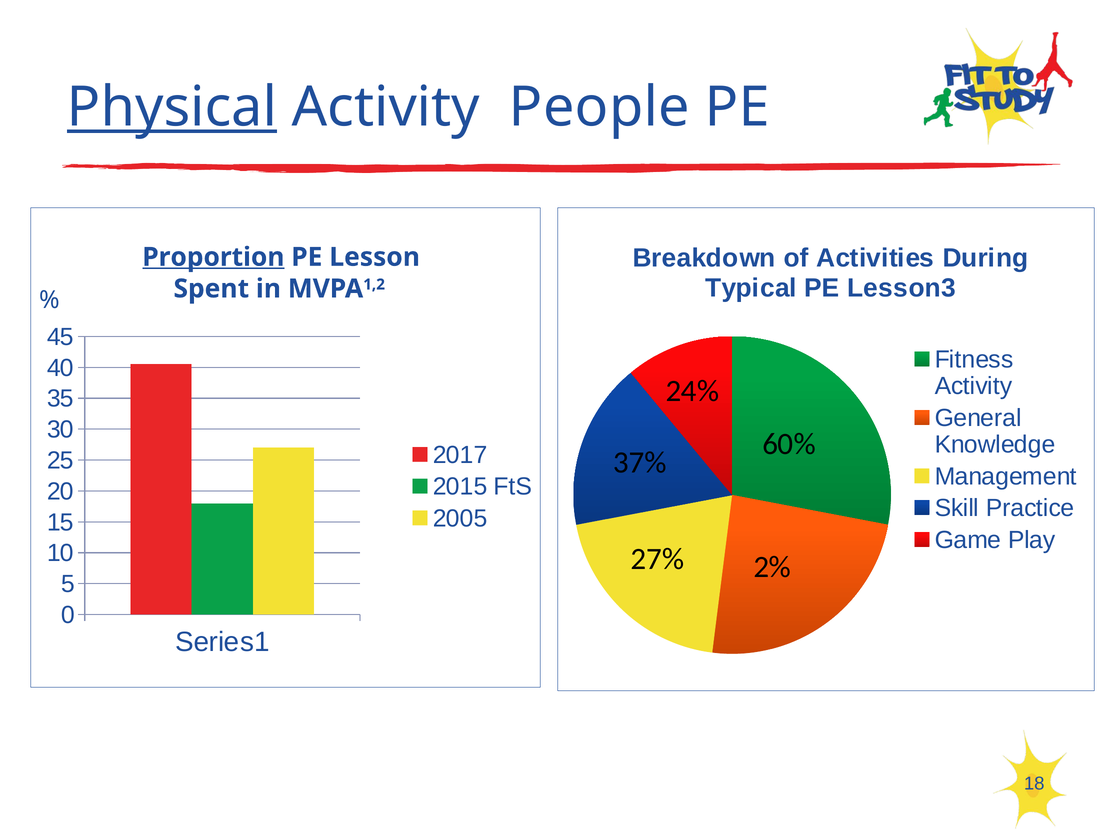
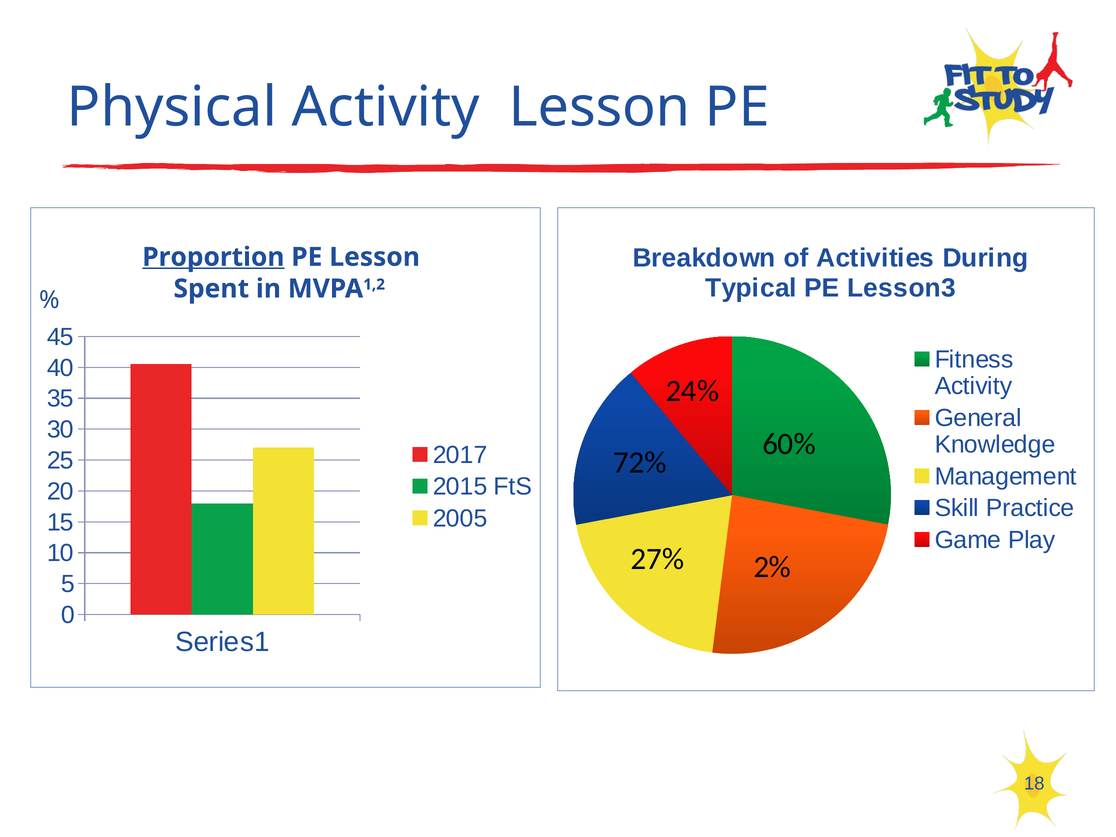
Physical underline: present -> none
Activity People: People -> Lesson
37%: 37% -> 72%
